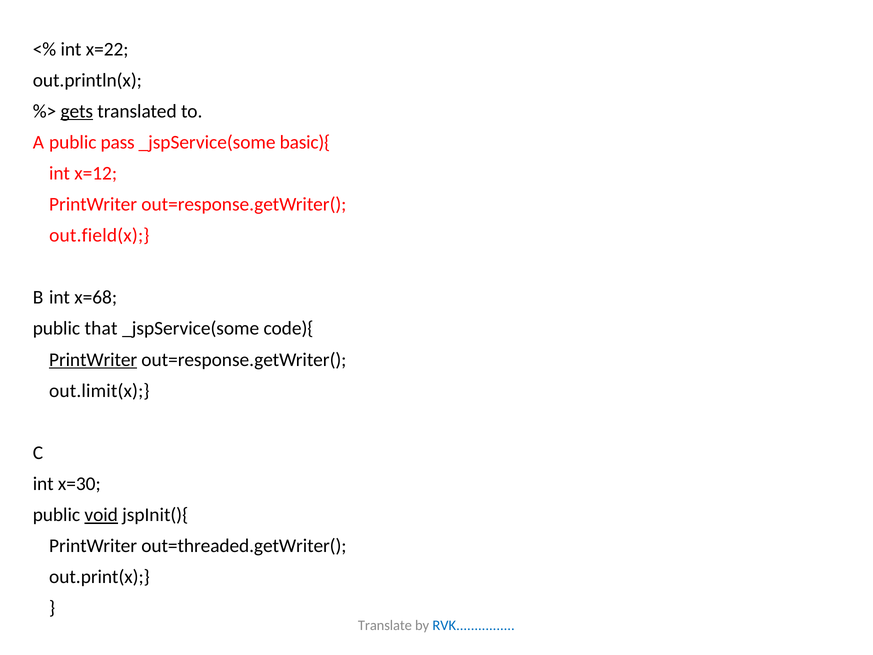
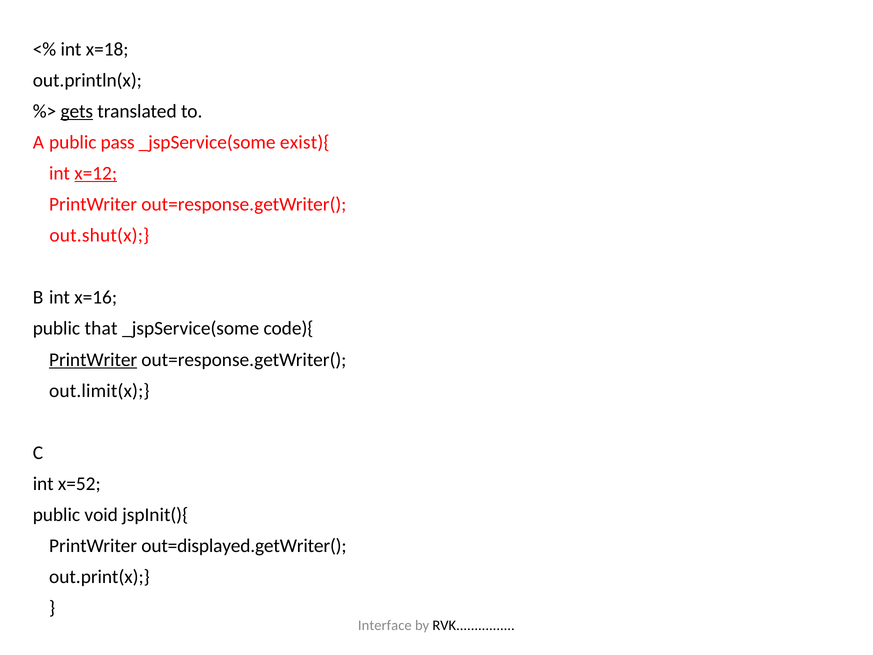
x=22: x=22 -> x=18
basic){: basic){ -> exist){
x=12 underline: none -> present
out.field(x: out.field(x -> out.shut(x
x=68: x=68 -> x=16
x=30: x=30 -> x=52
void underline: present -> none
out=threaded.getWriter(: out=threaded.getWriter( -> out=displayed.getWriter(
Translate: Translate -> Interface
RVK colour: blue -> black
